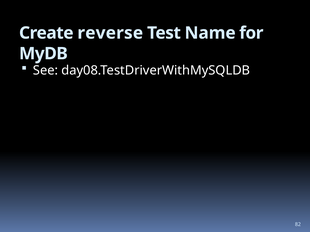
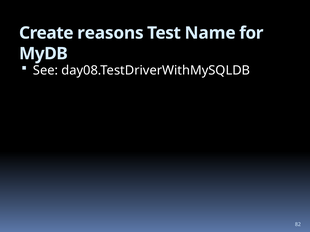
reverse: reverse -> reasons
